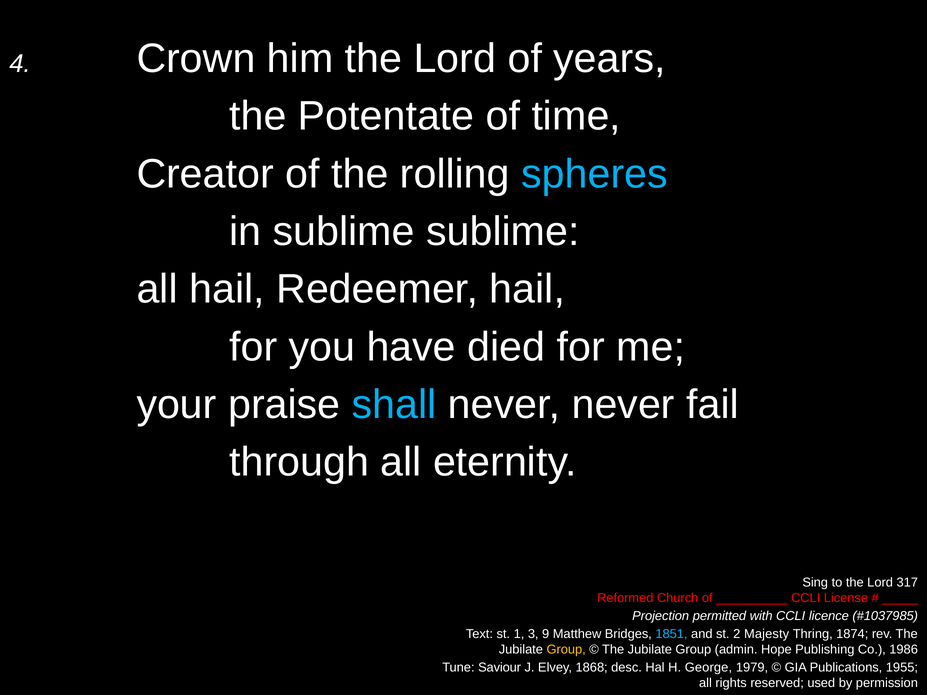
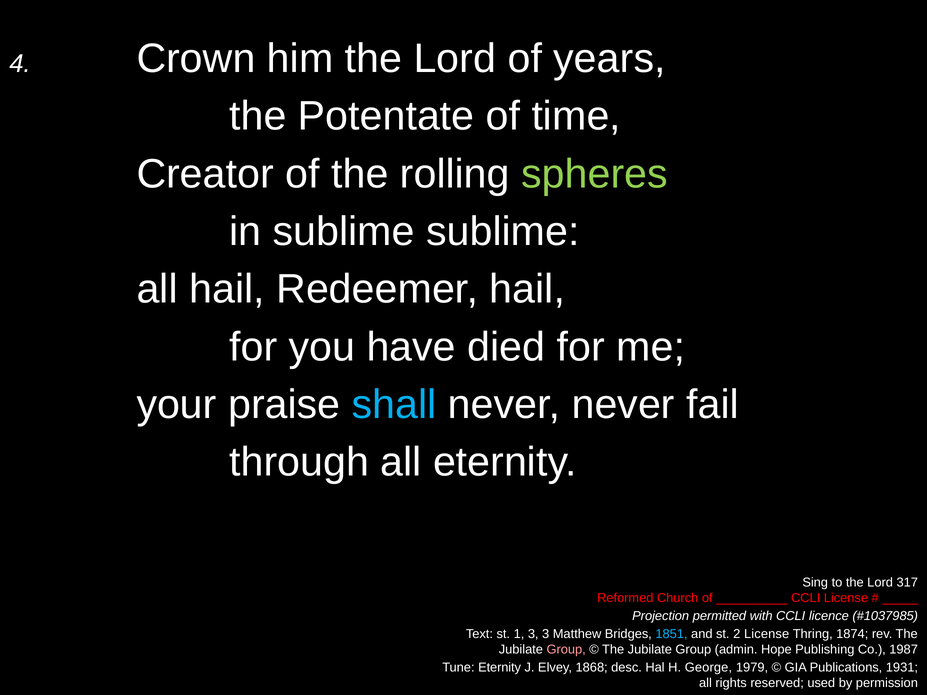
spheres colour: light blue -> light green
3 9: 9 -> 3
2 Majesty: Majesty -> License
Group at (566, 650) colour: yellow -> pink
1986: 1986 -> 1987
Tune Saviour: Saviour -> Eternity
1955: 1955 -> 1931
